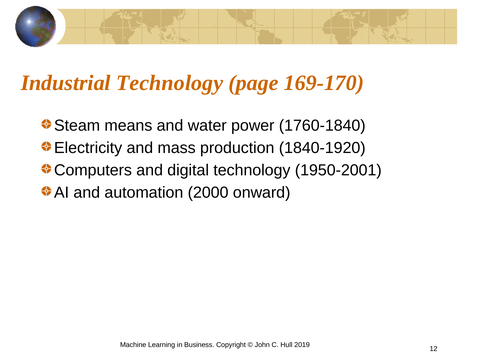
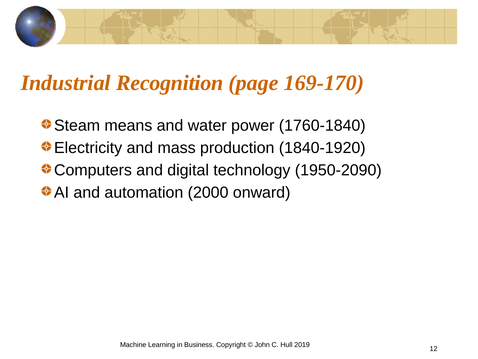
Industrial Technology: Technology -> Recognition
1950-2001: 1950-2001 -> 1950-2090
